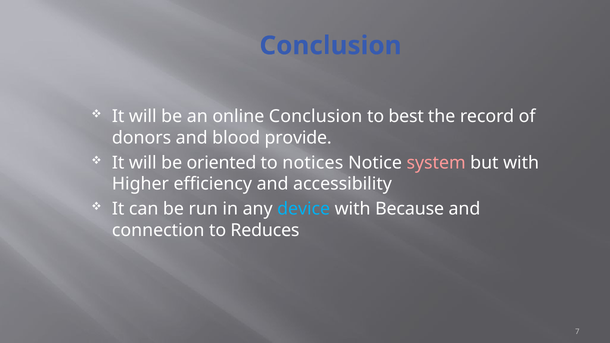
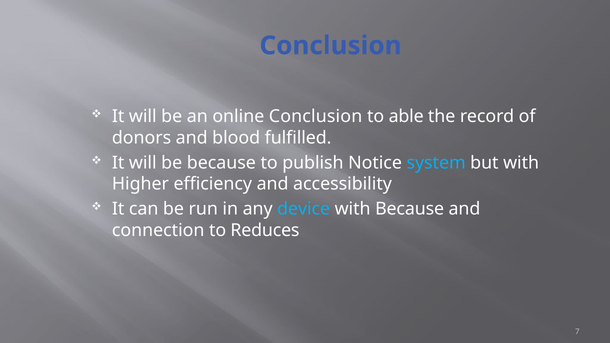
best: best -> able
provide: provide -> fulfilled
be oriented: oriented -> because
notices: notices -> publish
system colour: pink -> light blue
